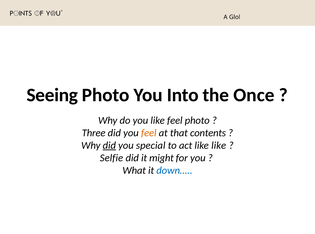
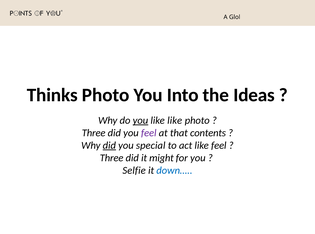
Seeing: Seeing -> Thinks
Once: Once -> Ideas
you at (140, 121) underline: none -> present
like feel: feel -> like
feel at (149, 133) colour: orange -> purple
like like: like -> feel
Selfie at (111, 158): Selfie -> Three
What: What -> Selfie
